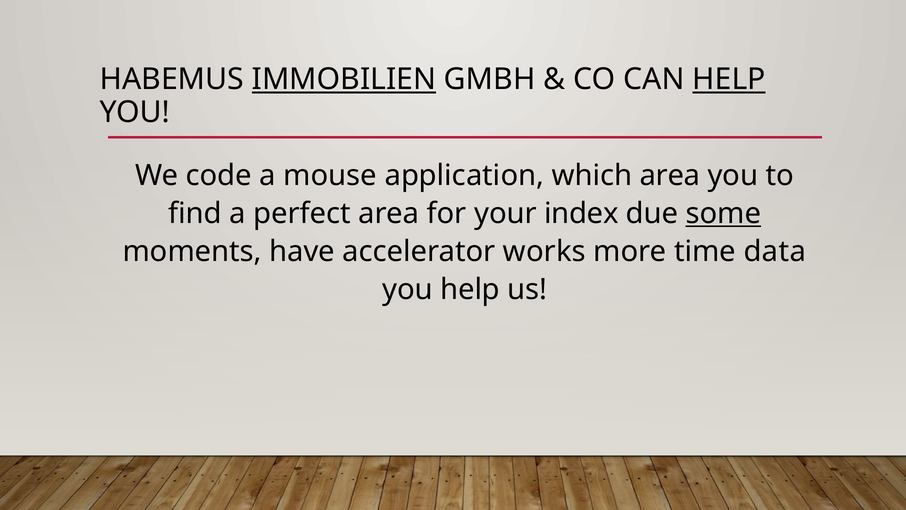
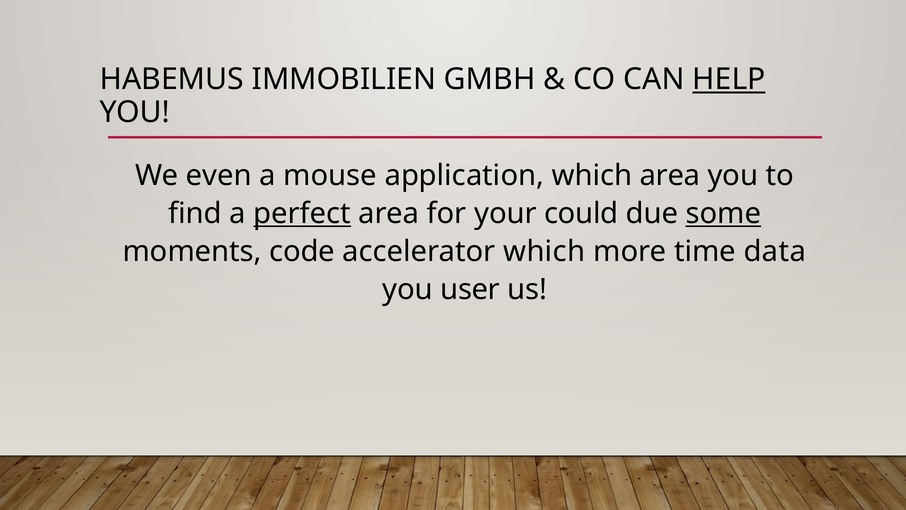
IMMOBILIEN underline: present -> none
code: code -> even
perfect underline: none -> present
index: index -> could
have: have -> code
accelerator works: works -> which
you help: help -> user
